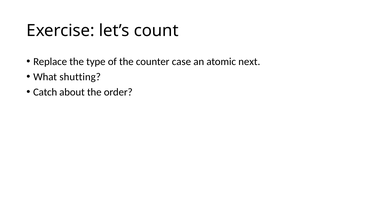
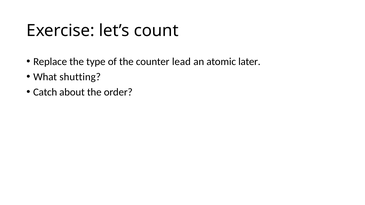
case: case -> lead
next: next -> later
